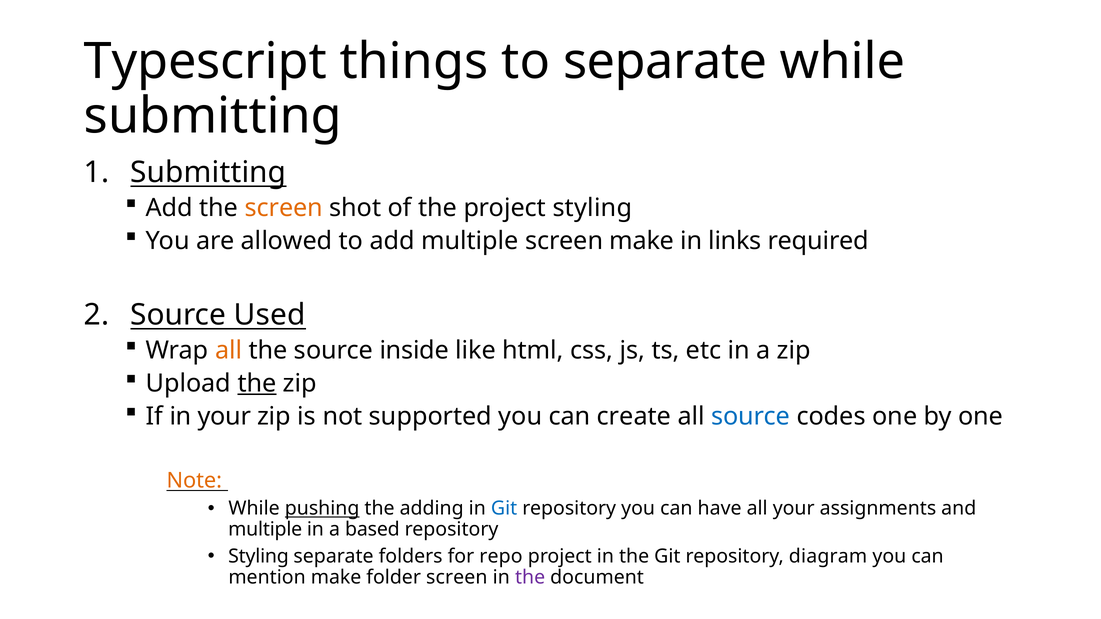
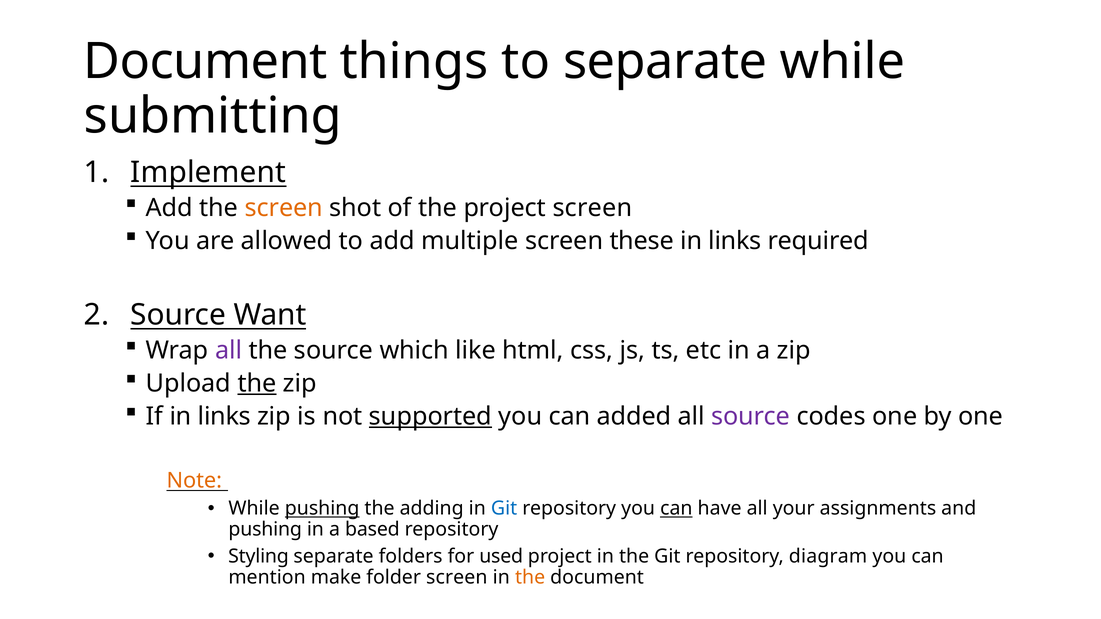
Typescript at (205, 62): Typescript -> Document
Submitting at (208, 173): Submitting -> Implement
project styling: styling -> screen
screen make: make -> these
Used: Used -> Want
all at (229, 351) colour: orange -> purple
inside: inside -> which
If in your: your -> links
supported underline: none -> present
create: create -> added
source at (751, 417) colour: blue -> purple
can at (676, 509) underline: none -> present
multiple at (265, 530): multiple -> pushing
repo: repo -> used
the at (530, 578) colour: purple -> orange
